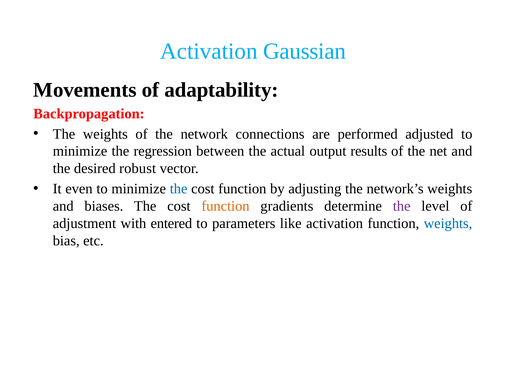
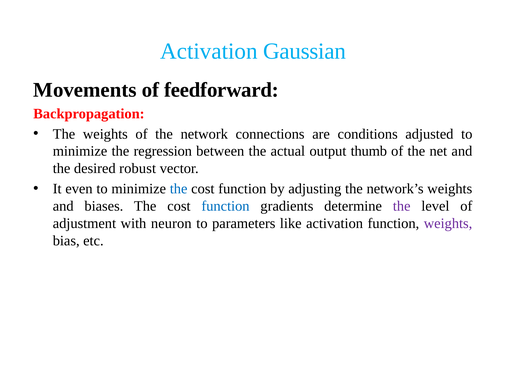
adaptability: adaptability -> feedforward
performed: performed -> conditions
results: results -> thumb
function at (225, 206) colour: orange -> blue
entered: entered -> neuron
weights at (448, 224) colour: blue -> purple
